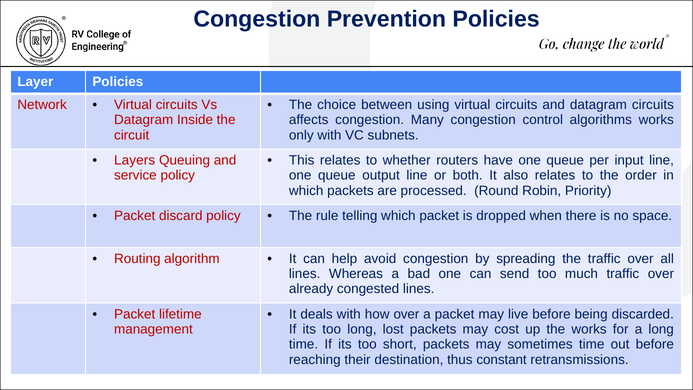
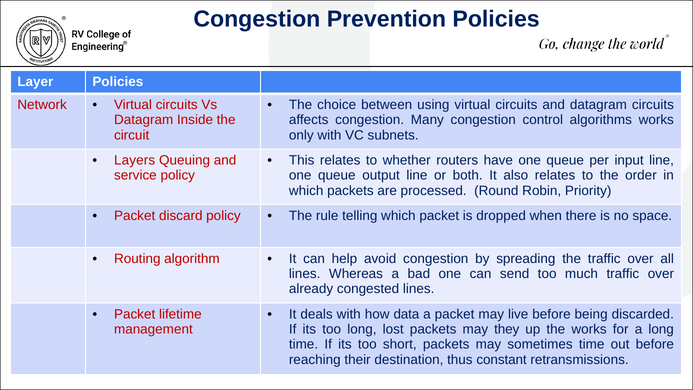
how over: over -> data
cost: cost -> they
